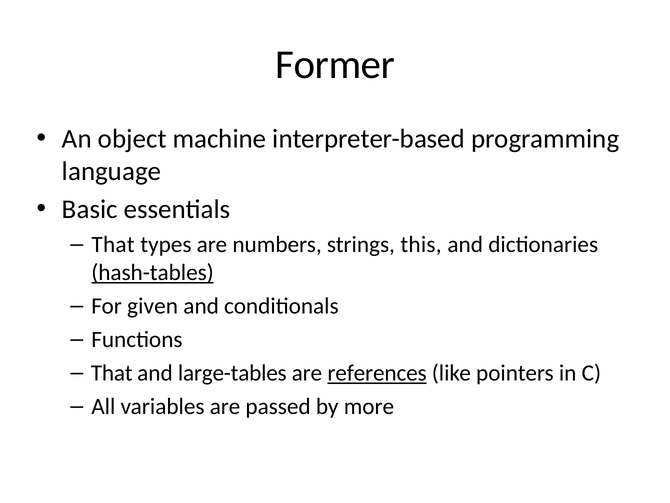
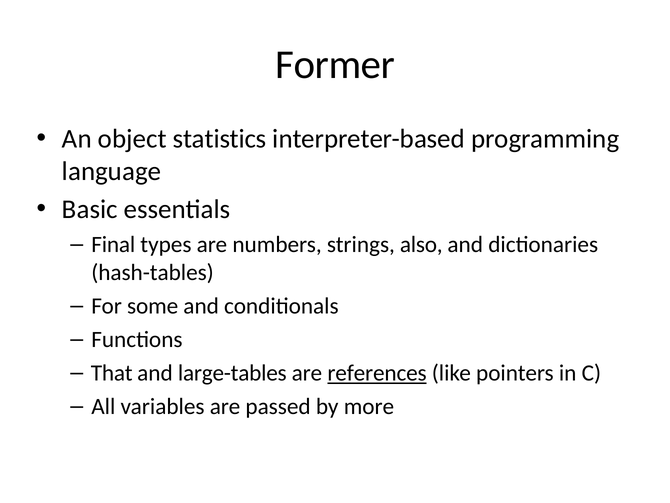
machine: machine -> statistics
That at (113, 244): That -> Final
this: this -> also
hash-tables underline: present -> none
given: given -> some
